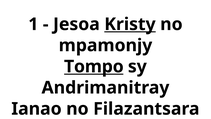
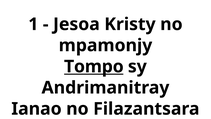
Kristy underline: present -> none
